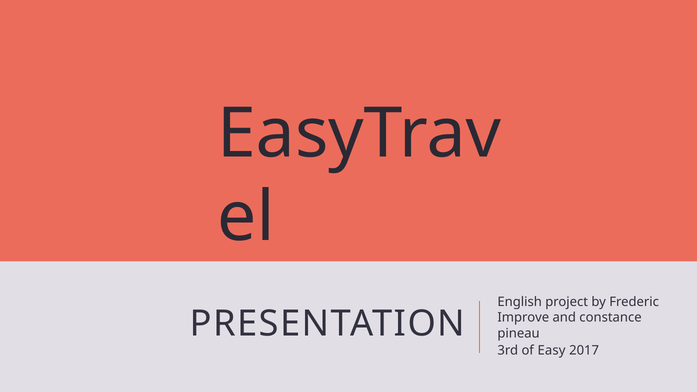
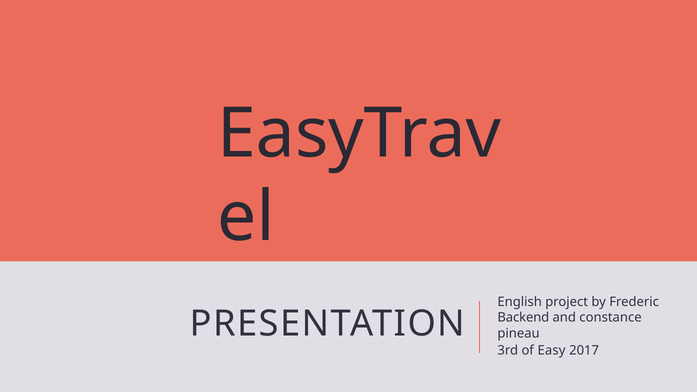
Improve: Improve -> Backend
